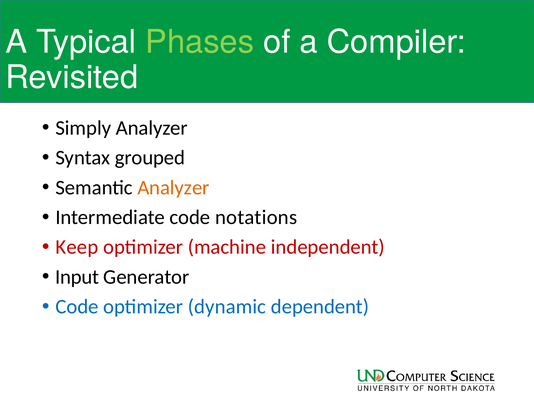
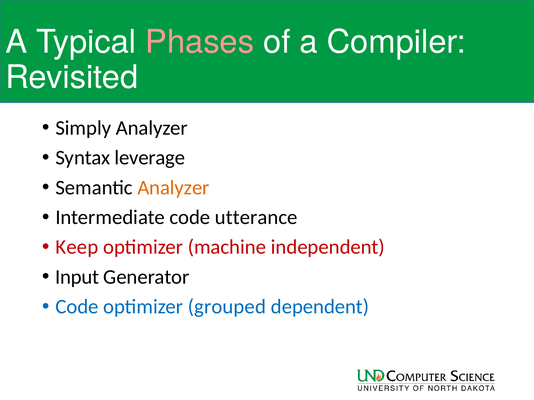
Phases colour: light green -> pink
grouped: grouped -> leverage
notations: notations -> utterance
dynamic: dynamic -> grouped
